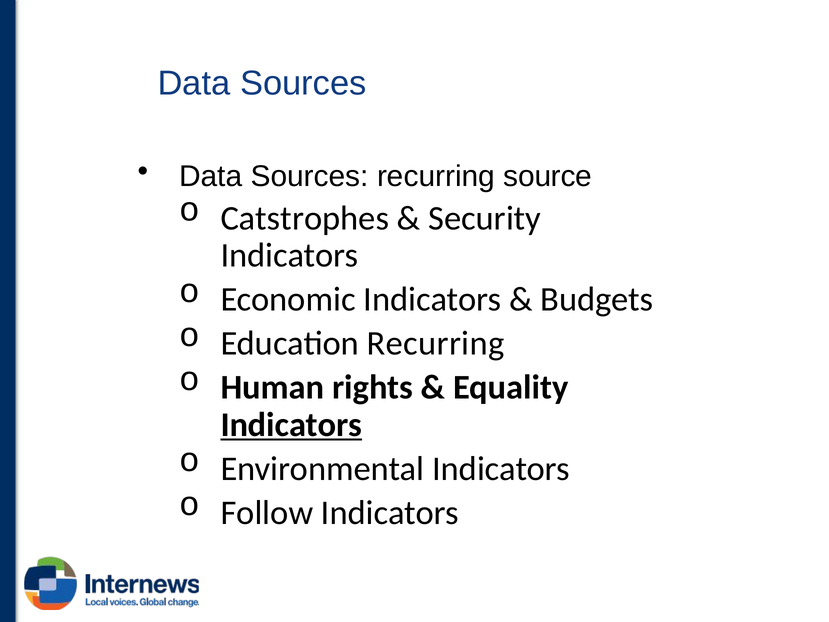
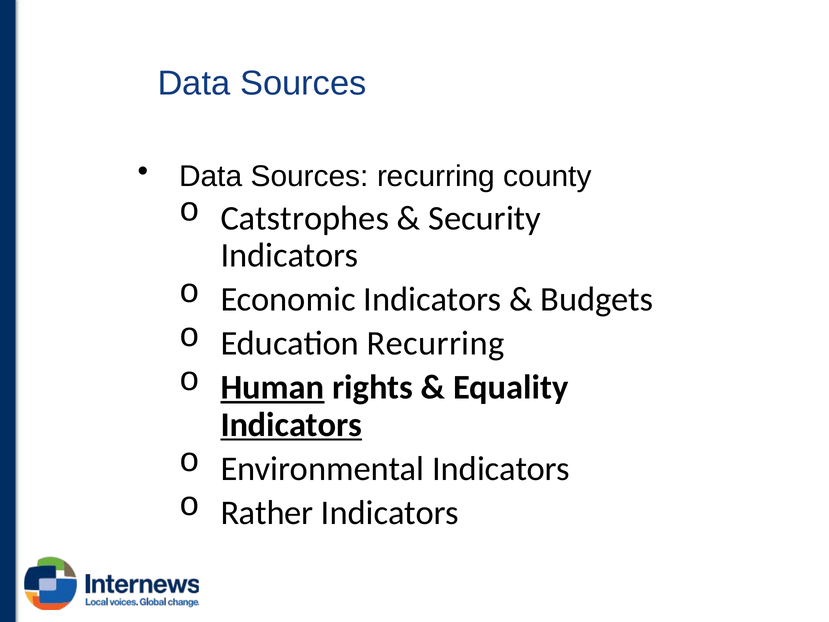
source: source -> county
Human underline: none -> present
Follow: Follow -> Rather
